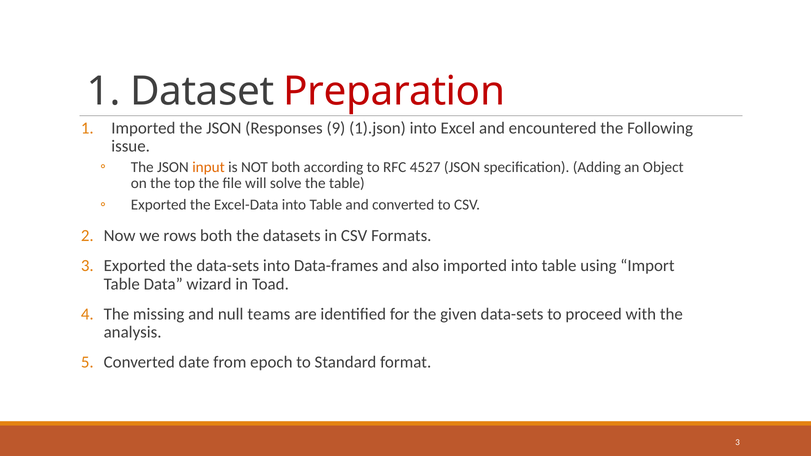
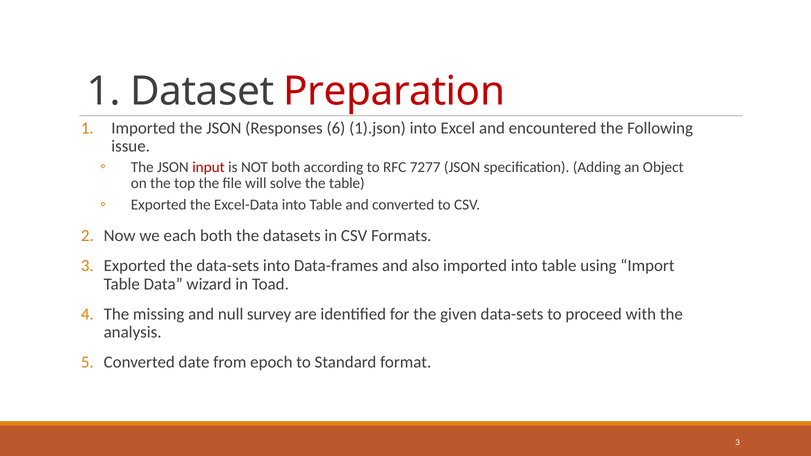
9: 9 -> 6
input colour: orange -> red
4527: 4527 -> 7277
rows: rows -> each
teams: teams -> survey
